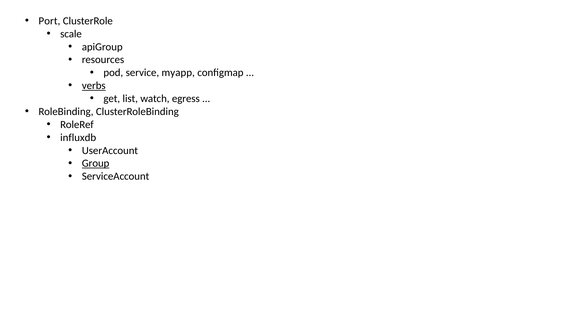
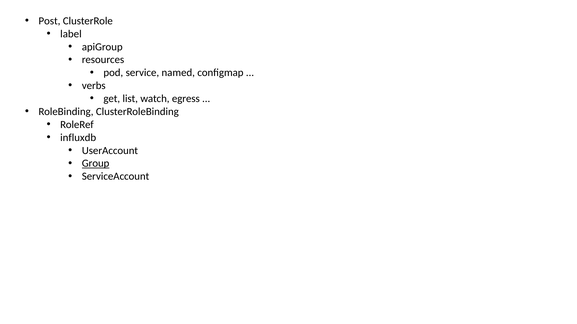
Port: Port -> Post
scale: scale -> label
myapp: myapp -> named
verbs underline: present -> none
